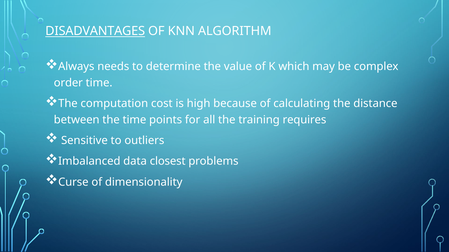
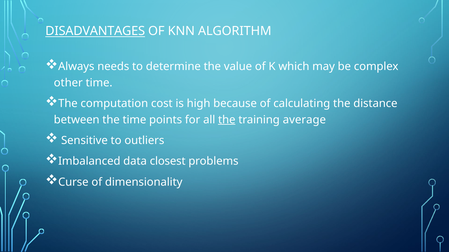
order: order -> other
the at (227, 120) underline: none -> present
requires: requires -> average
